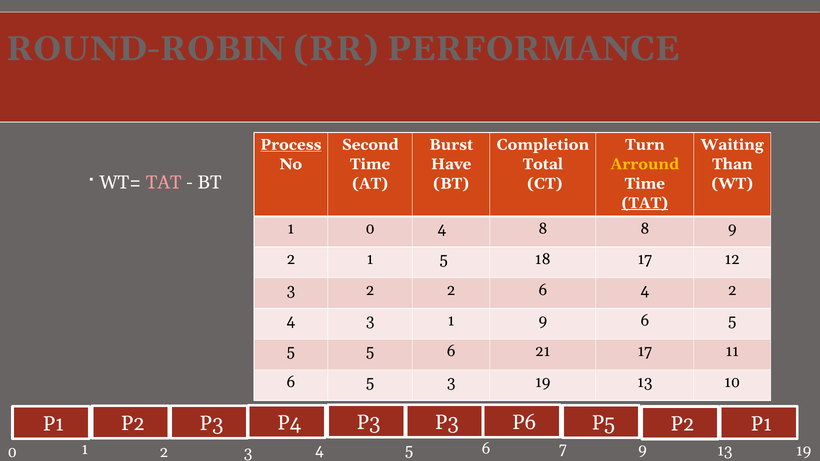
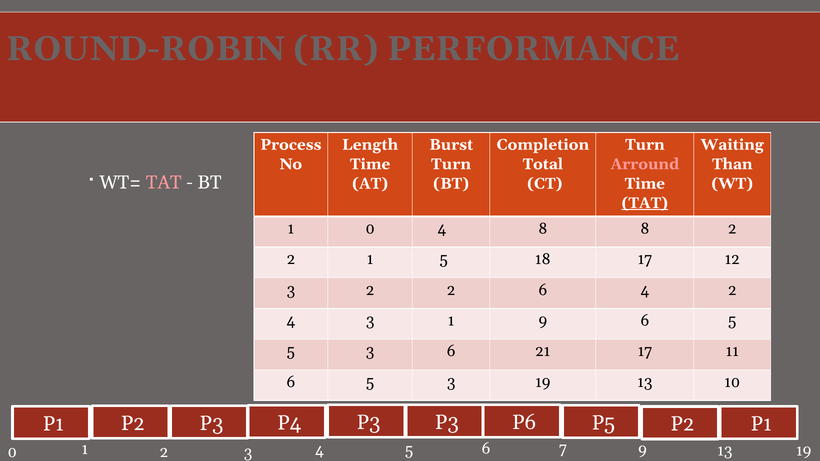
Process underline: present -> none
Second: Second -> Length
Have at (451, 164): Have -> Turn
Arround colour: yellow -> pink
8 9: 9 -> 2
5 at (370, 352): 5 -> 3
